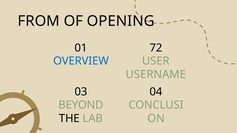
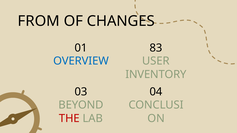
OPENING: OPENING -> CHANGES
72: 72 -> 83
USERNAME: USERNAME -> INVENTORY
THE colour: black -> red
